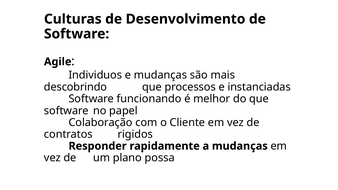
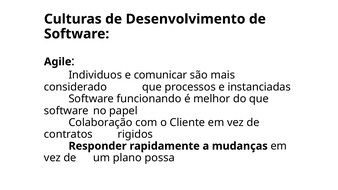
e mudanças: mudanças -> comunicar
descobrindo: descobrindo -> considerado
